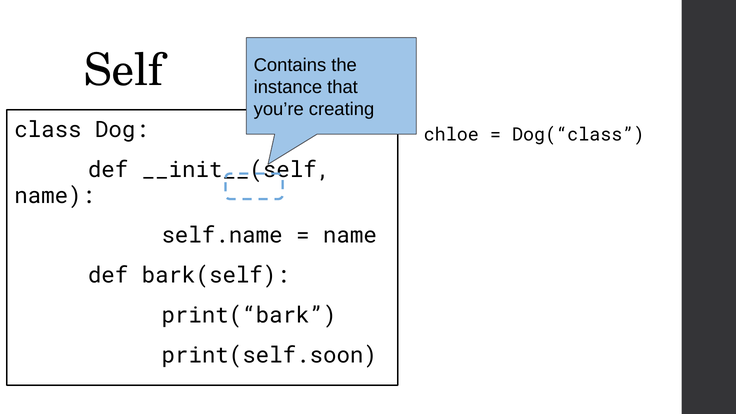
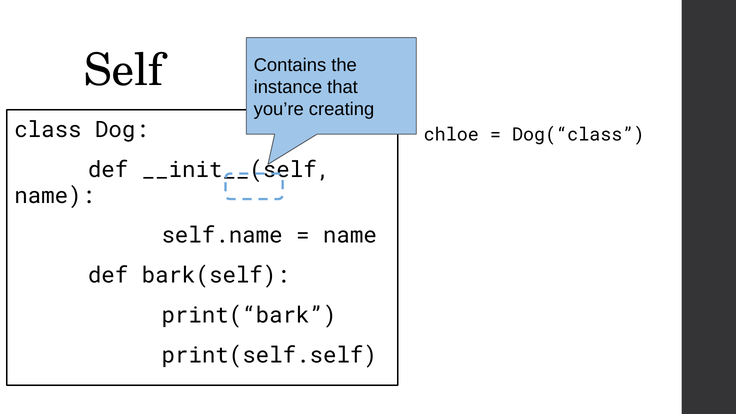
print(self.soon: print(self.soon -> print(self.self
